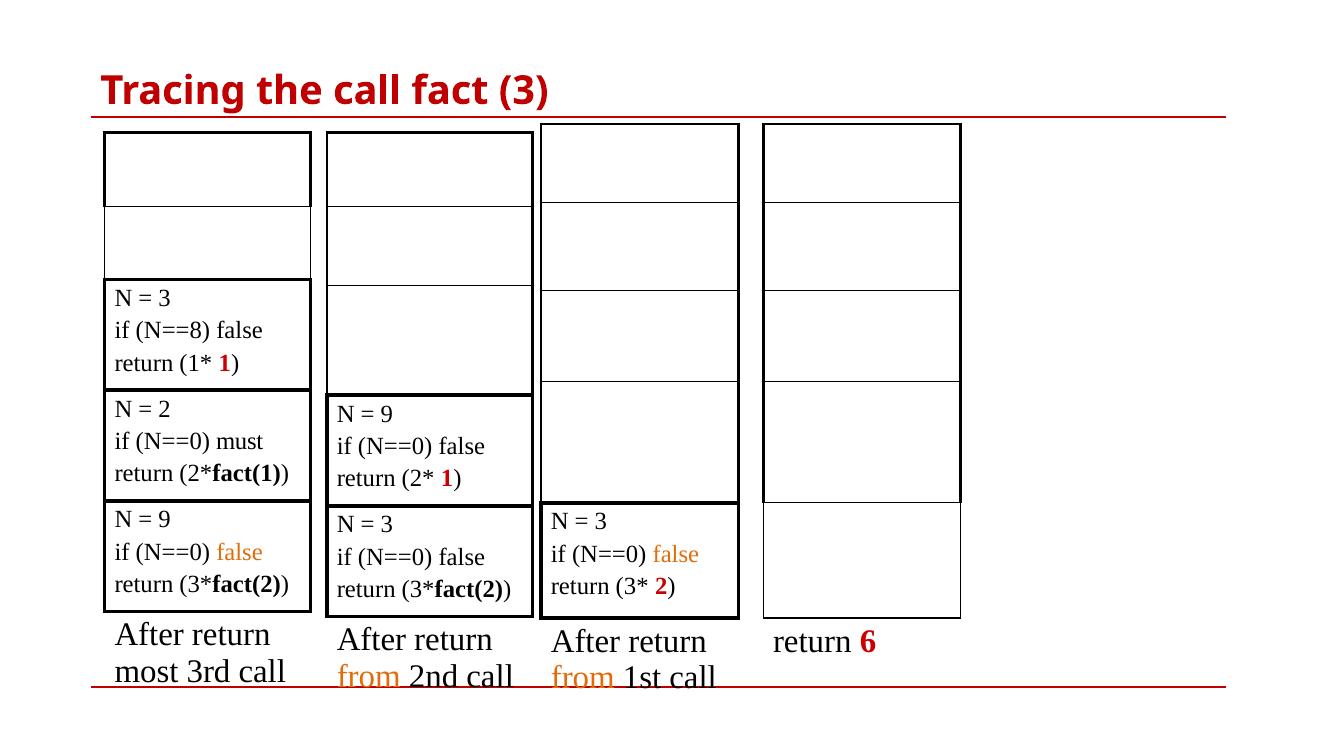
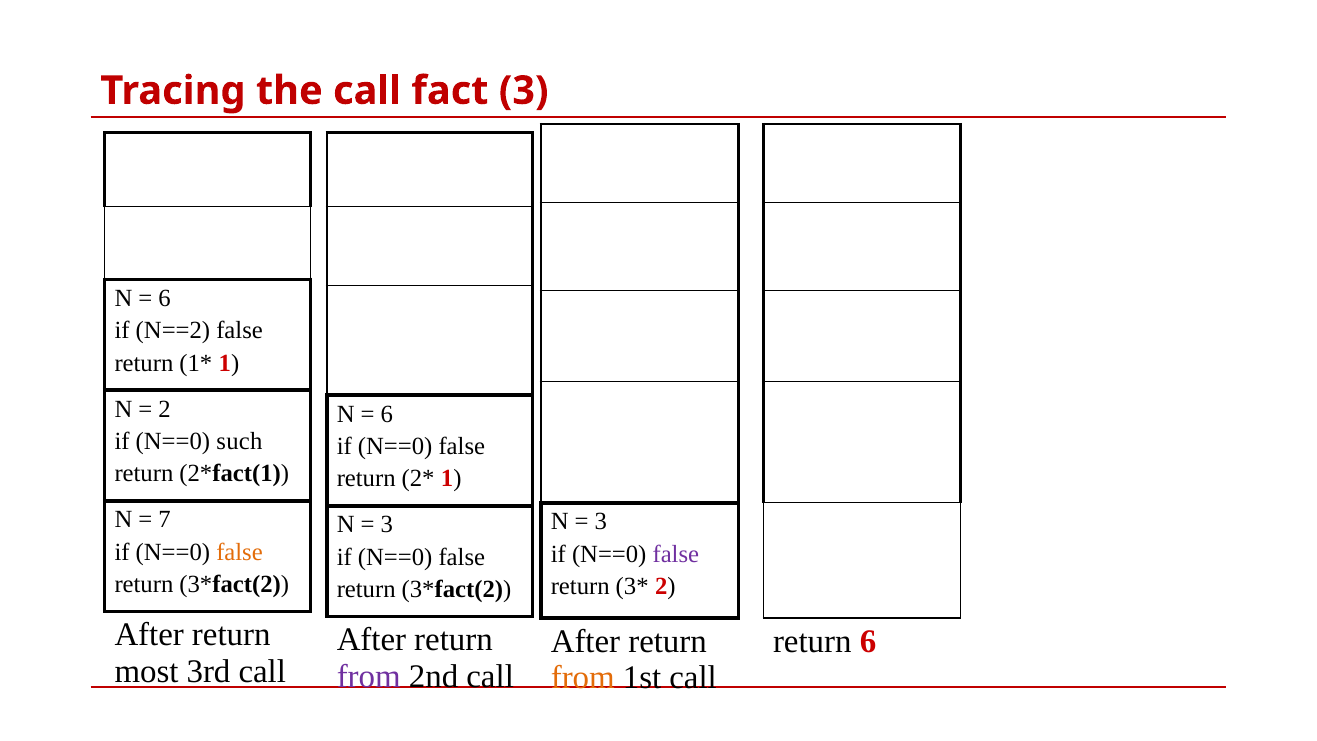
3 at (165, 298): 3 -> 6
N==8: N==8 -> N==2
9 at (387, 414): 9 -> 6
must: must -> such
9 at (165, 520): 9 -> 7
false at (676, 554) colour: orange -> purple
from at (369, 676) colour: orange -> purple
